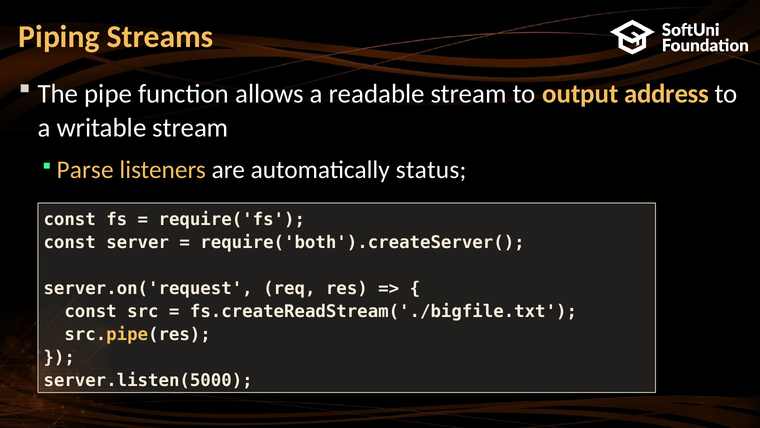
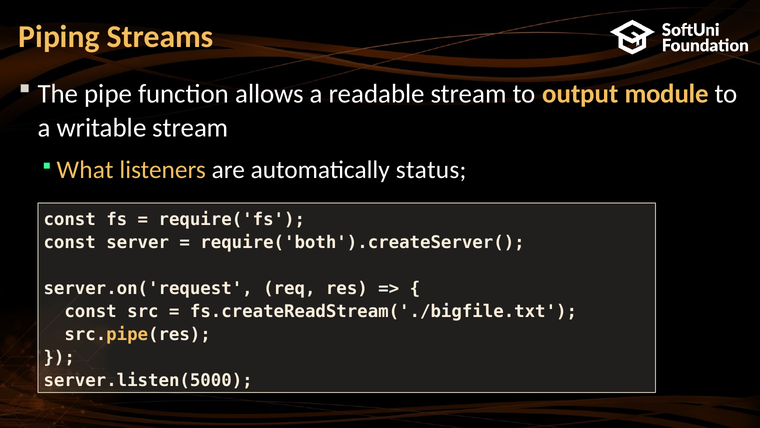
address: address -> module
Parse: Parse -> What
